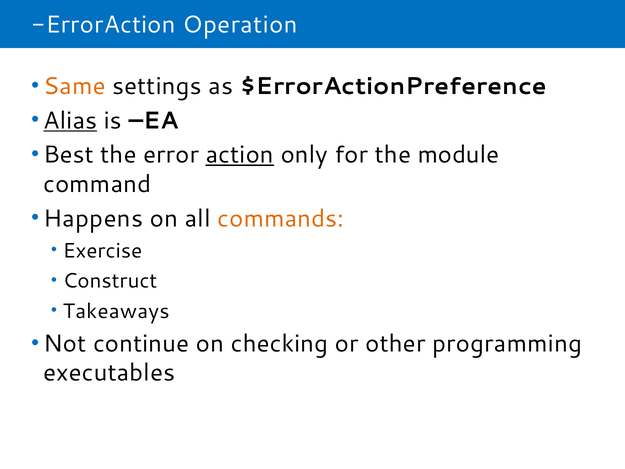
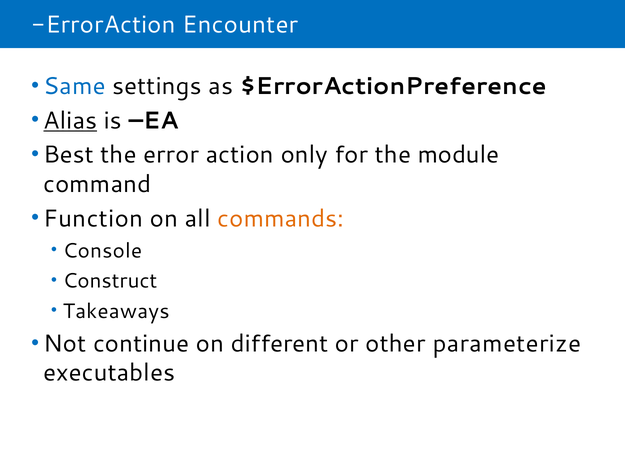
Operation: Operation -> Encounter
Same colour: orange -> blue
action underline: present -> none
Happens: Happens -> Function
Exercise: Exercise -> Console
checking: checking -> different
programming: programming -> parameterize
